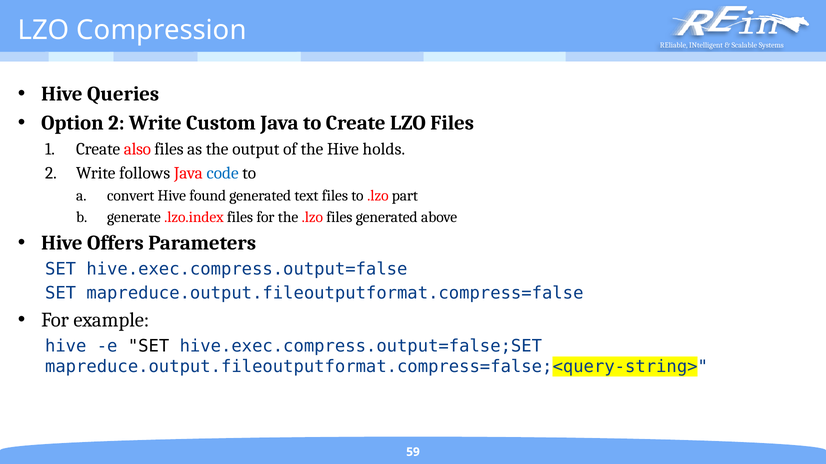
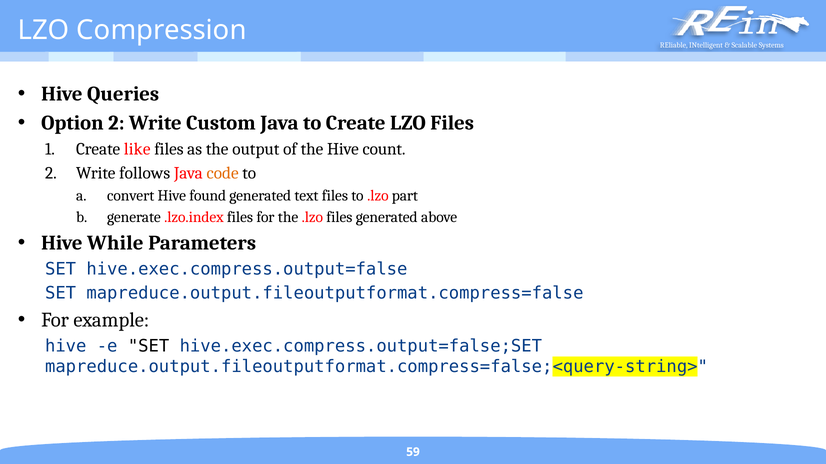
also: also -> like
holds: holds -> count
code colour: blue -> orange
Offers: Offers -> While
